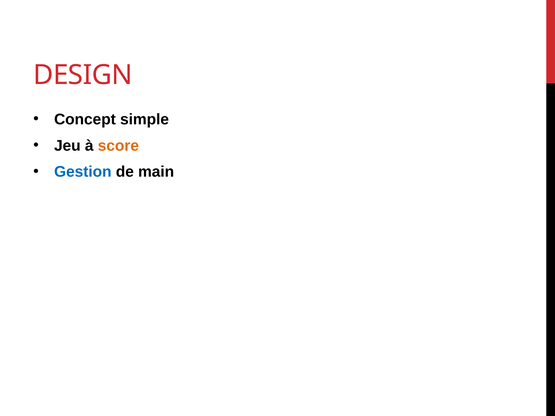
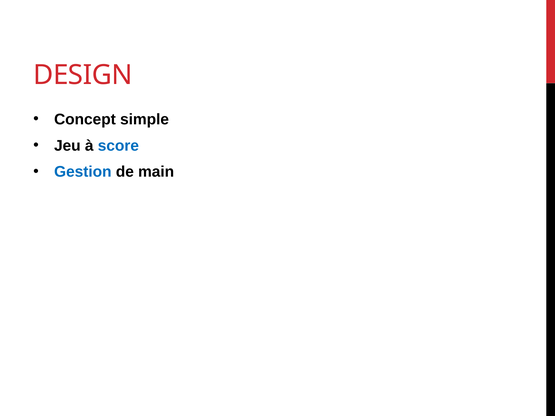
score colour: orange -> blue
